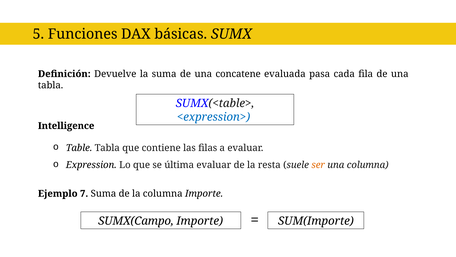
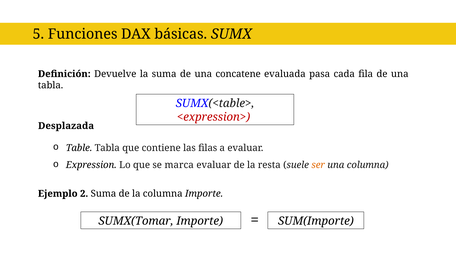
<expression> colour: blue -> red
Intelligence: Intelligence -> Desplazada
última: última -> marca
7: 7 -> 2
SUMX(Campo: SUMX(Campo -> SUMX(Tomar
